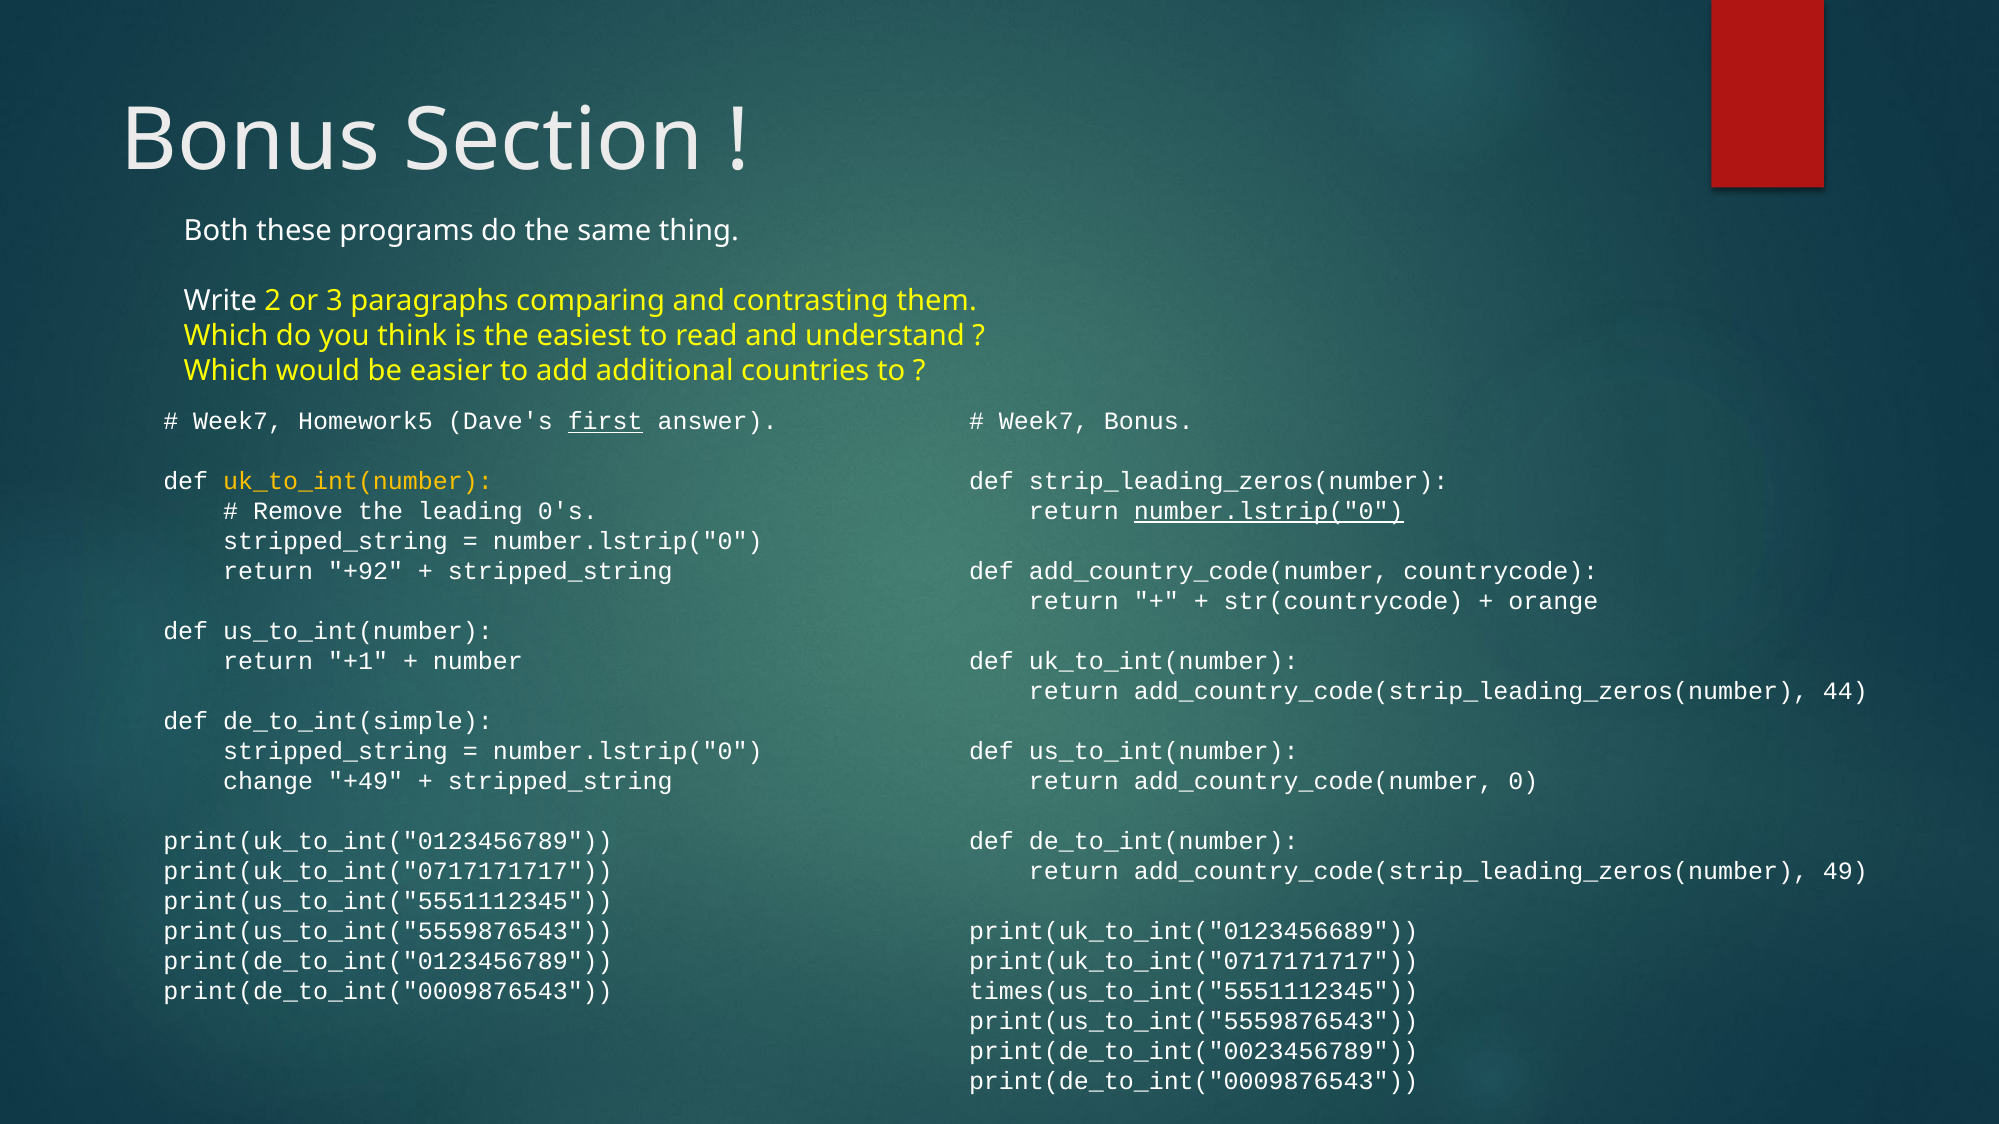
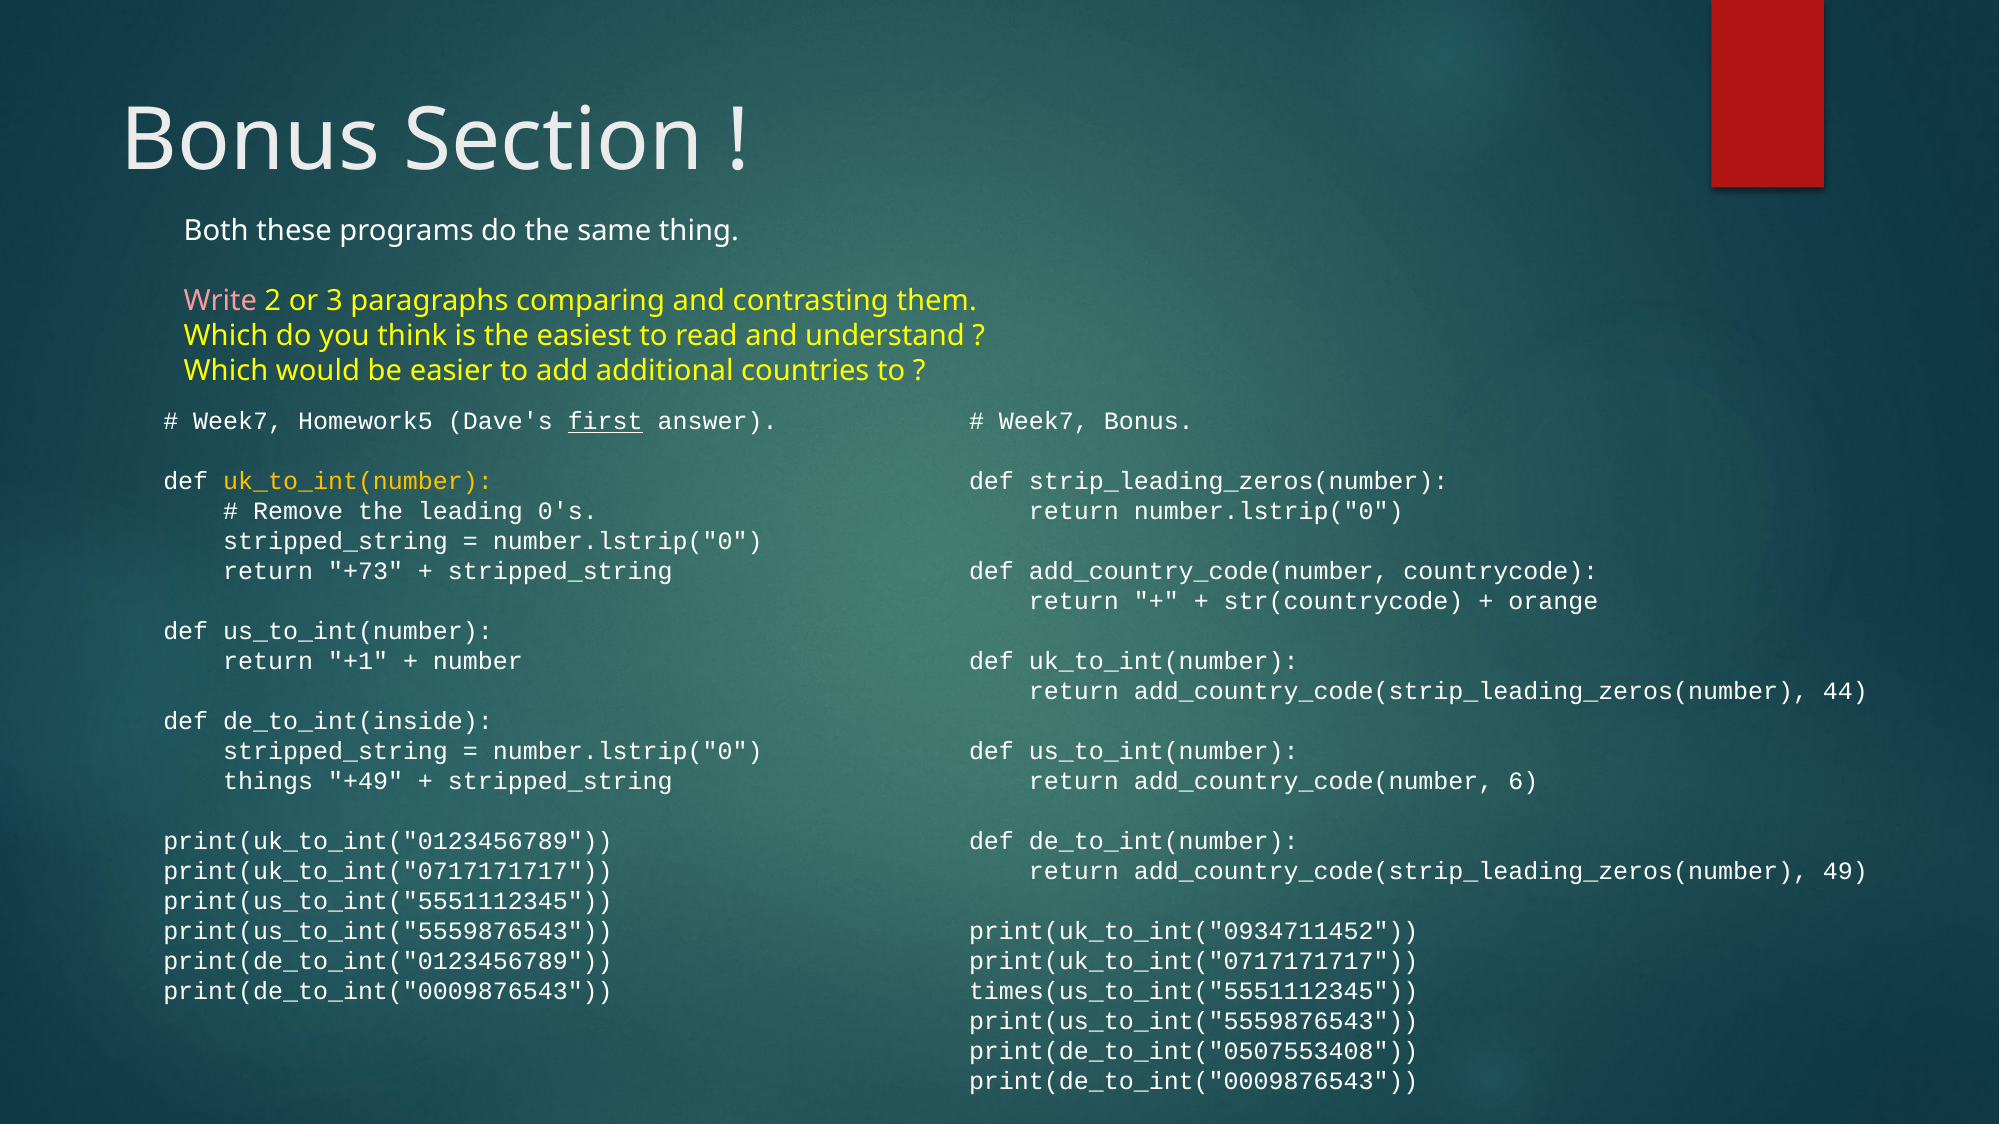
Write colour: white -> pink
number.lstrip("0 at (1269, 512) underline: present -> none
+92: +92 -> +73
de_to_int(simple: de_to_int(simple -> de_to_int(inside
change: change -> things
0: 0 -> 6
print(uk_to_int("0123456689: print(uk_to_int("0123456689 -> print(uk_to_int("0934711452
print(de_to_int("0023456789: print(de_to_int("0023456789 -> print(de_to_int("0507553408
